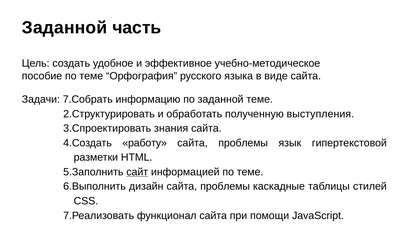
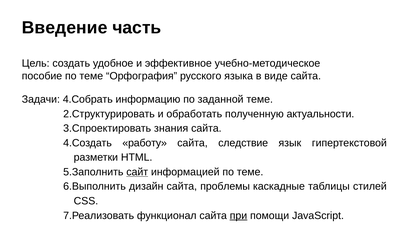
Заданной at (65, 28): Заданной -> Введение
7.Собрать: 7.Собрать -> 4.Собрать
выступления: выступления -> актуальности
проблемы at (243, 142): проблемы -> следствие
при underline: none -> present
